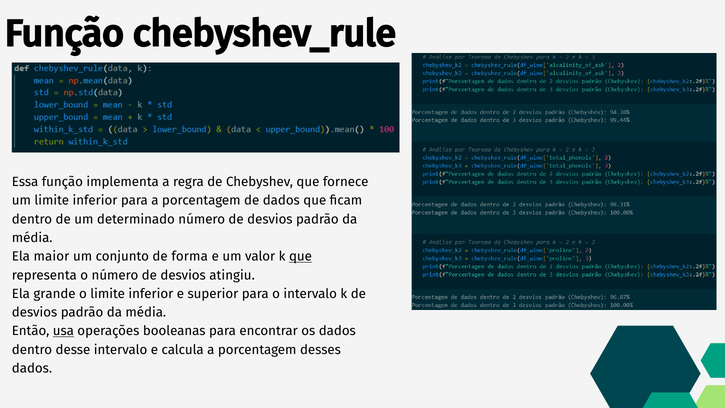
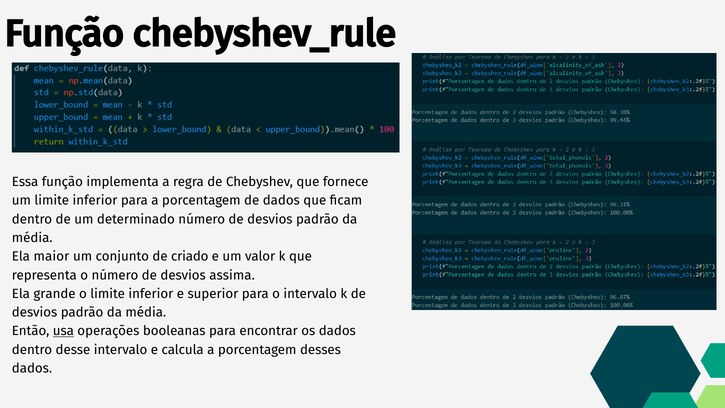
forma: forma -> criado
que at (300, 256) underline: present -> none
atingiu: atingiu -> assima
